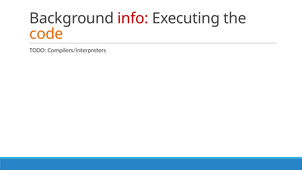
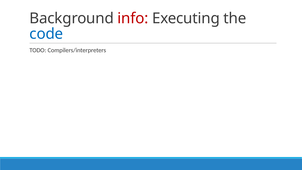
code colour: orange -> blue
